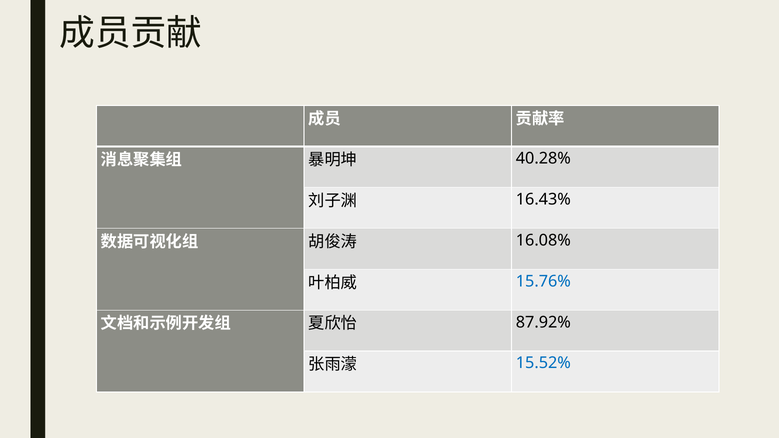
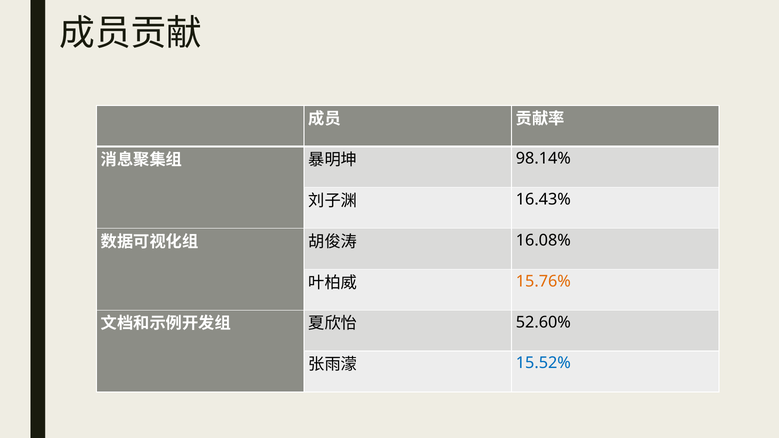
40.28%: 40.28% -> 98.14%
15.76% colour: blue -> orange
87.92%: 87.92% -> 52.60%
